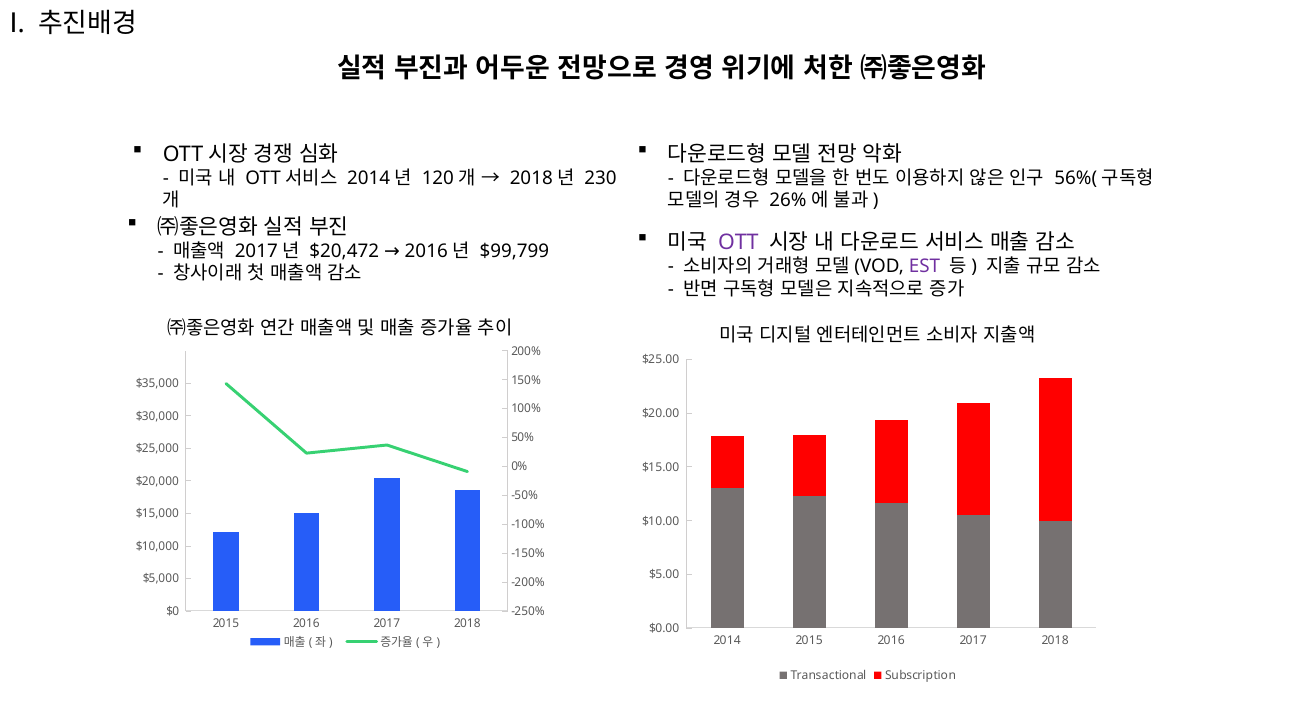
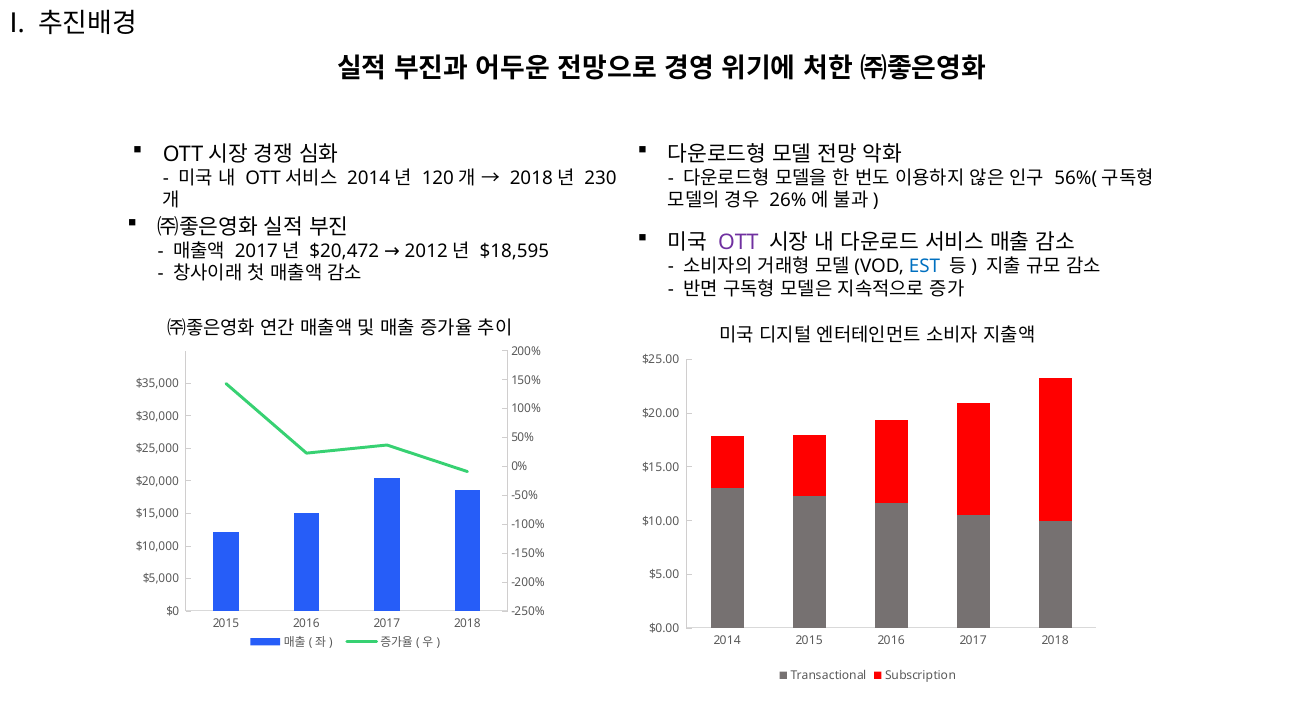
$99,799: $99,799 -> $18,595
$20,472 2016: 2016 -> 2012
EST colour: purple -> blue
